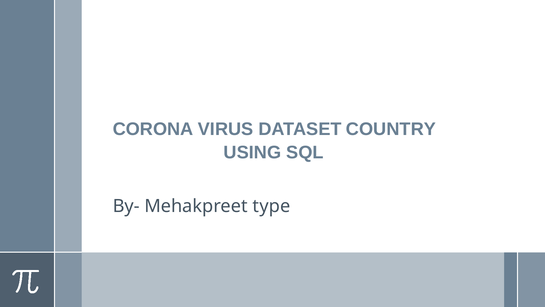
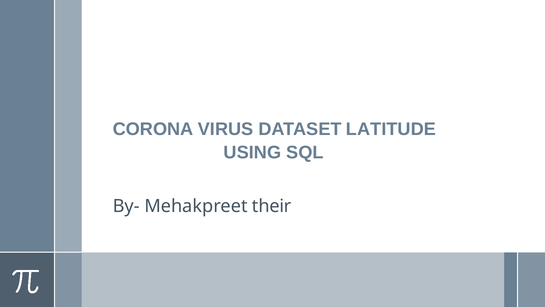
COUNTRY: COUNTRY -> LATITUDE
type: type -> their
